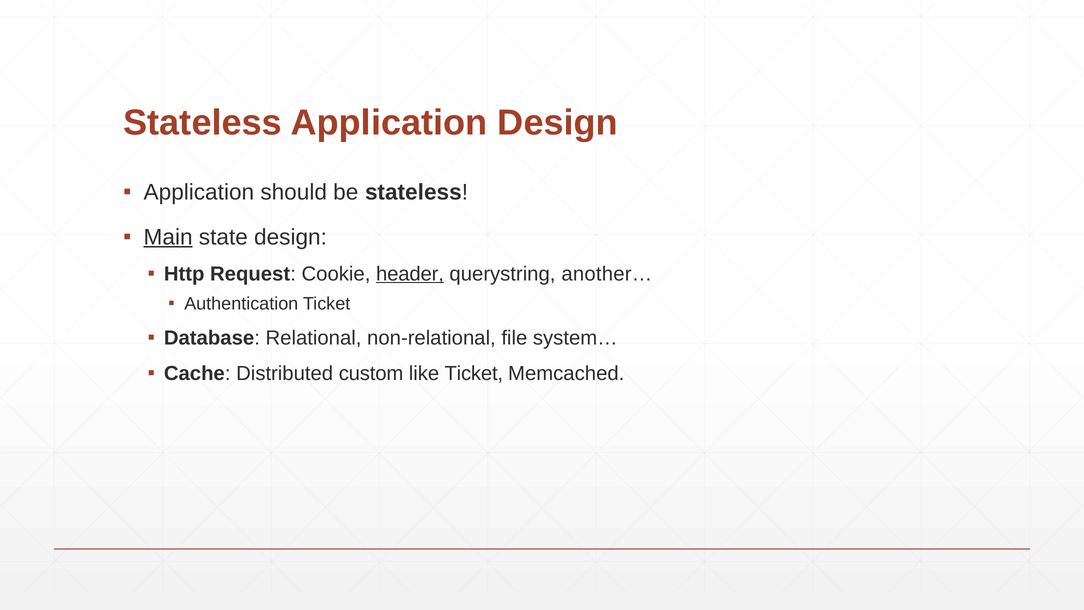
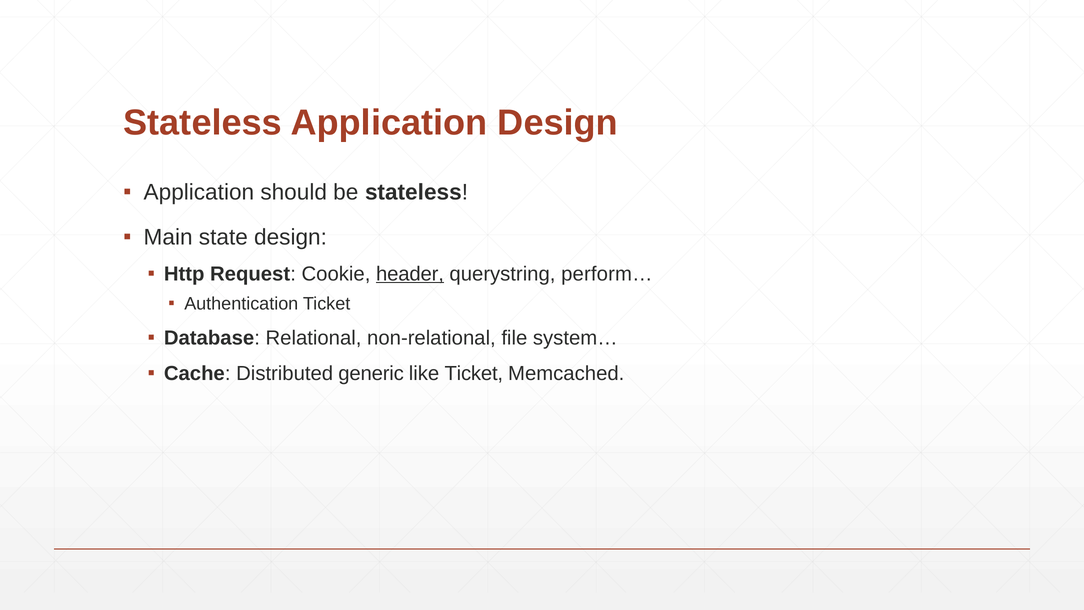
Main underline: present -> none
another…: another… -> perform…
custom: custom -> generic
